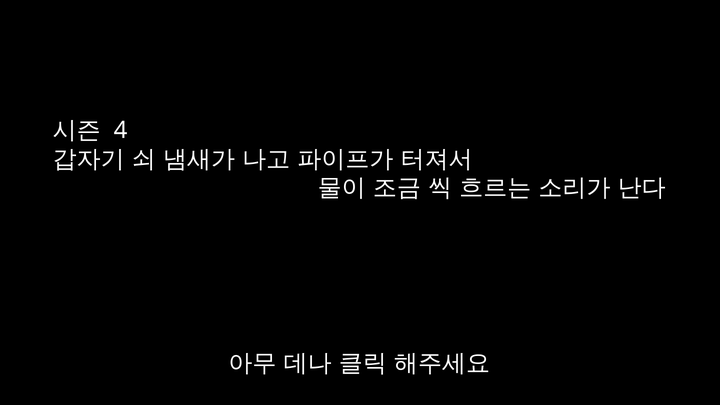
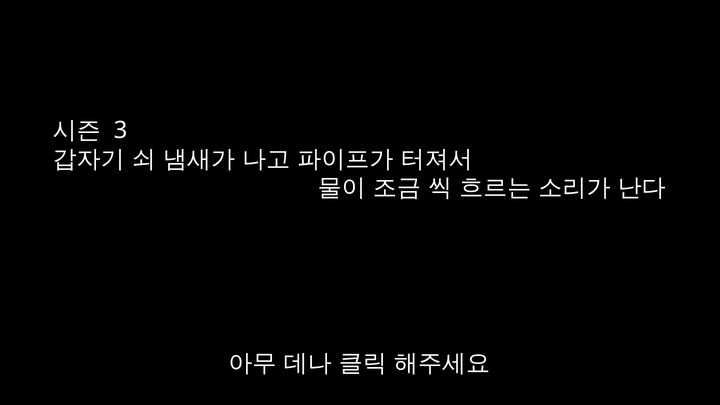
4: 4 -> 3
